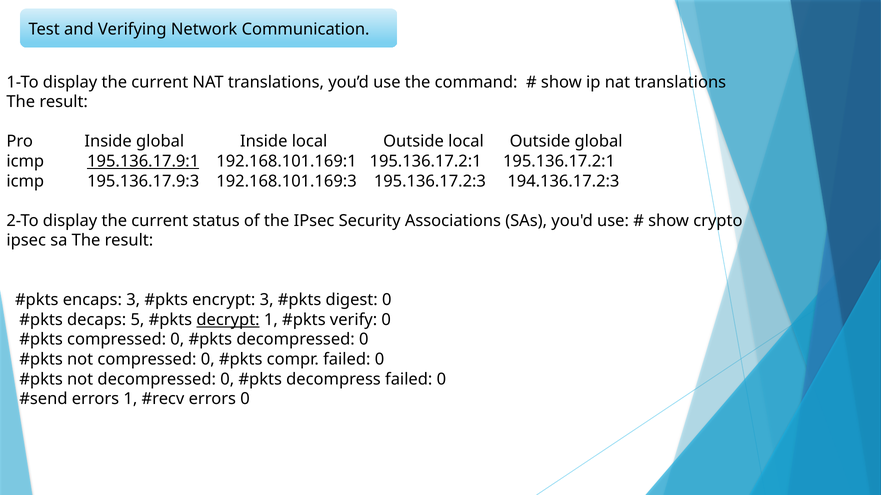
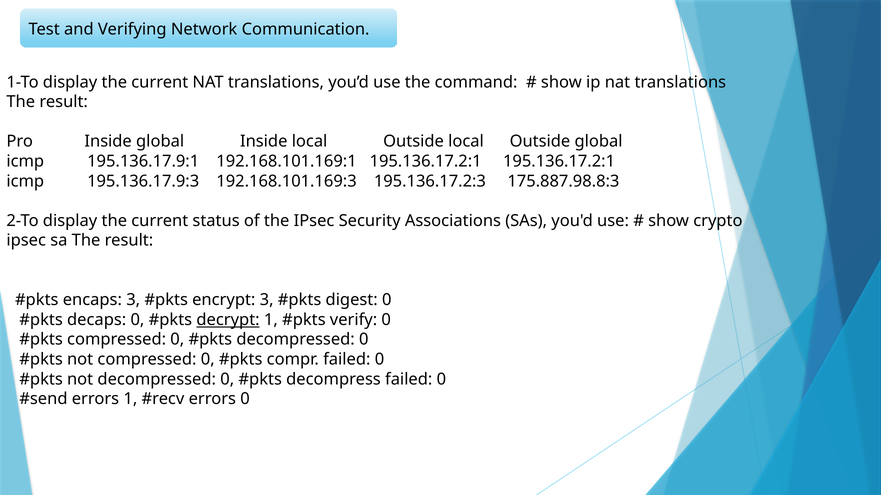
195.136.17.9:1 underline: present -> none
194.136.17.2:3: 194.136.17.2:3 -> 175.887.98.8:3
decaps 5: 5 -> 0
